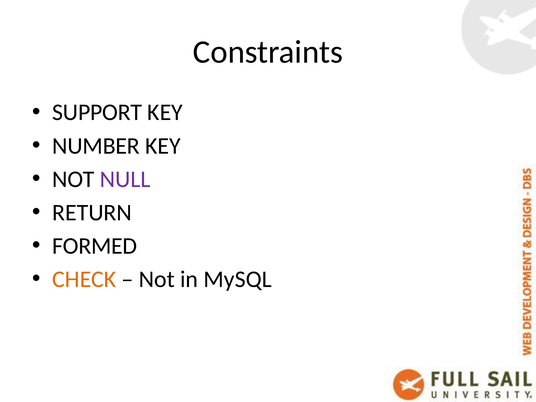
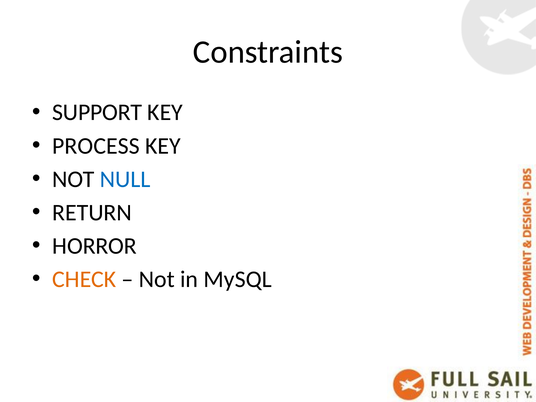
NUMBER: NUMBER -> PROCESS
NULL colour: purple -> blue
FORMED: FORMED -> HORROR
